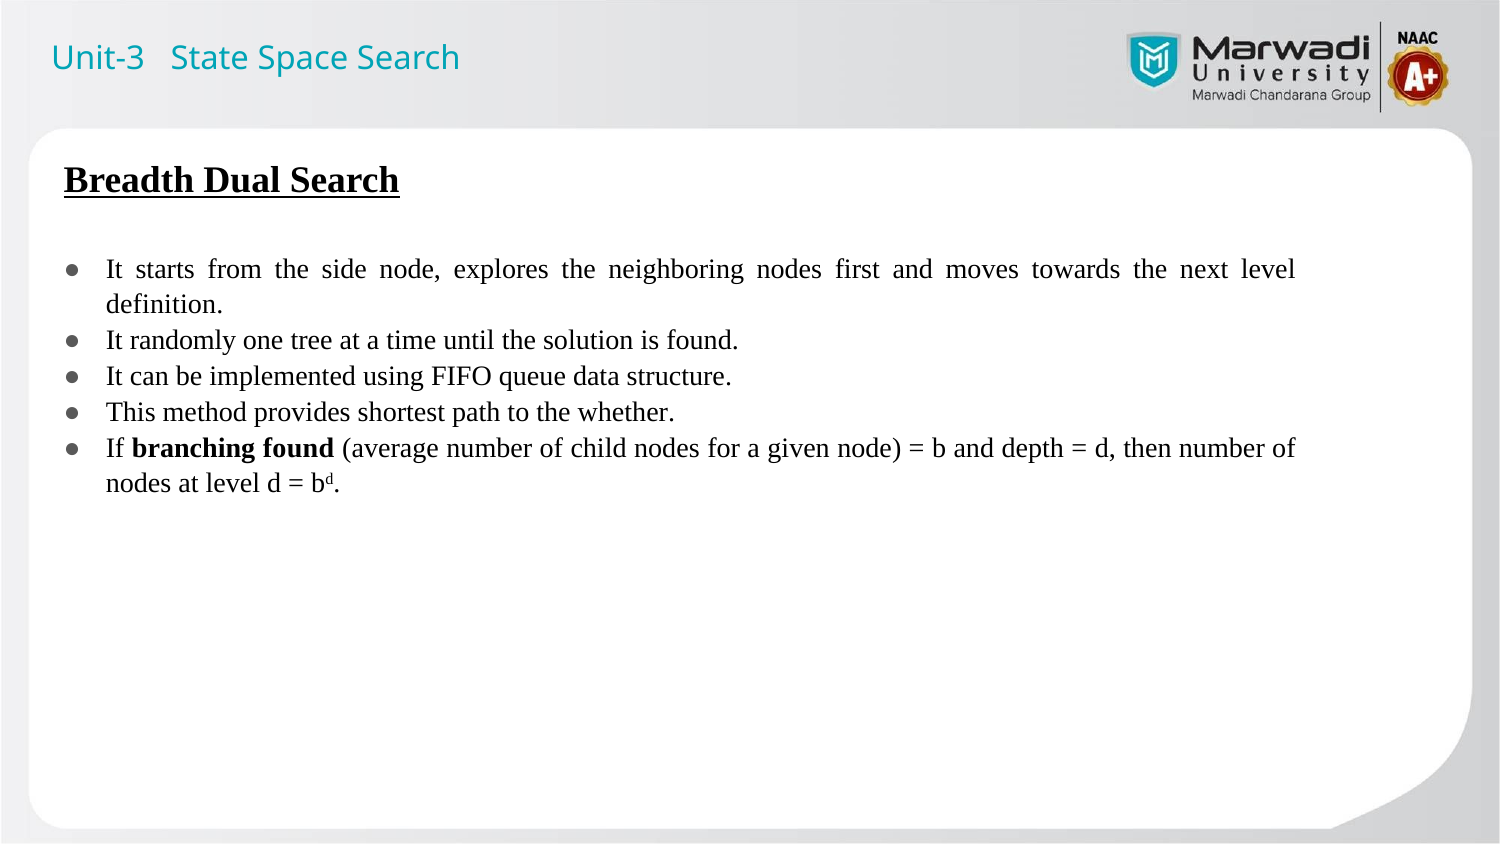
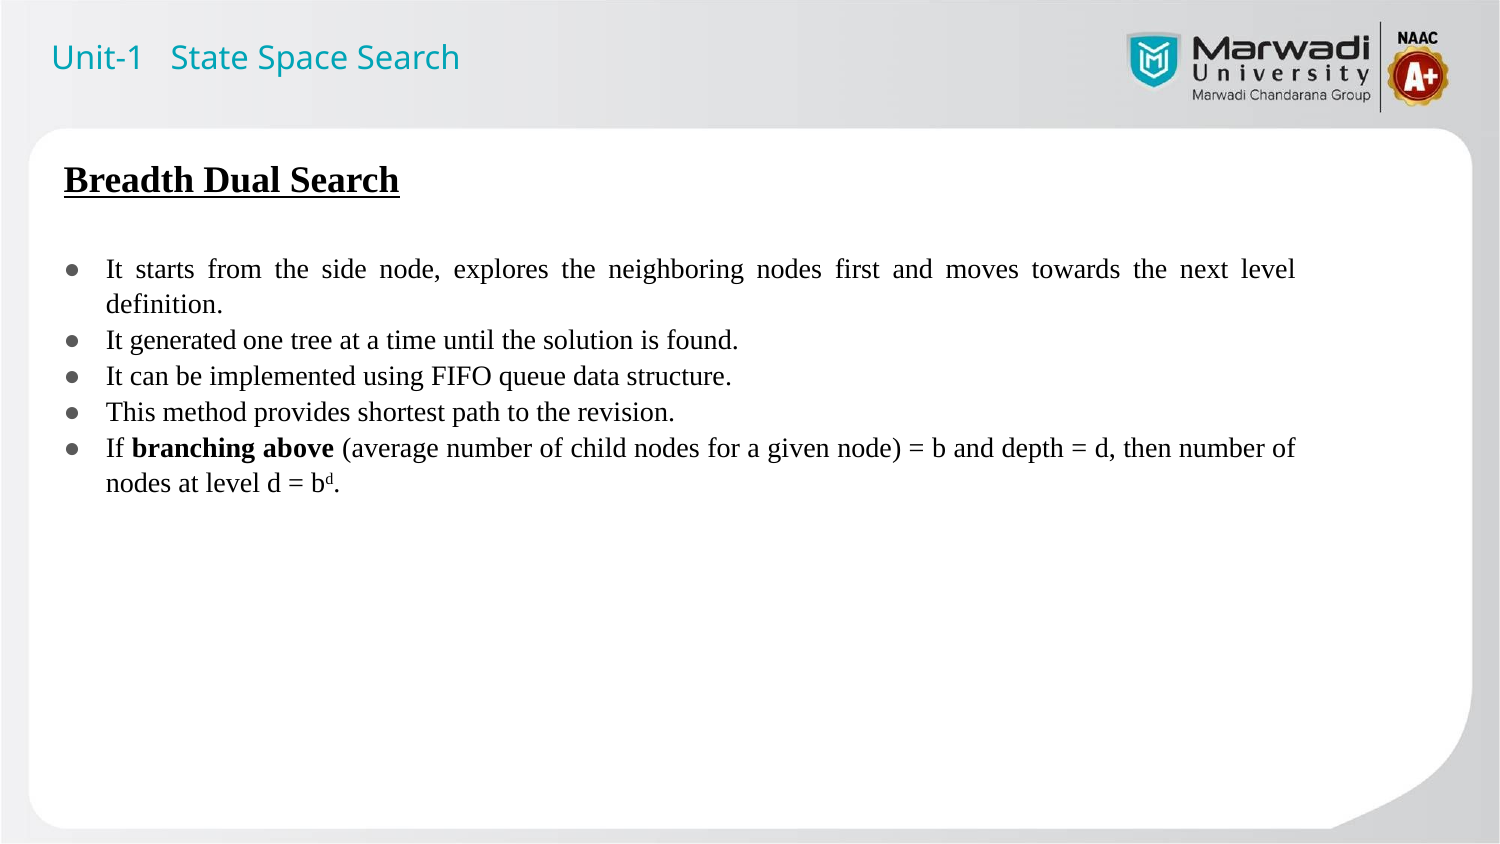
Unit-3: Unit-3 -> Unit-1
randomly: randomly -> generated
whether: whether -> revision
branching found: found -> above
